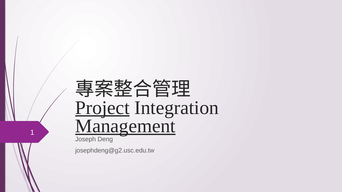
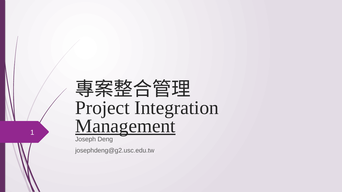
Project underline: present -> none
